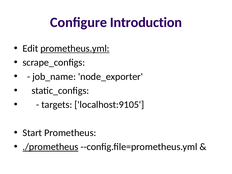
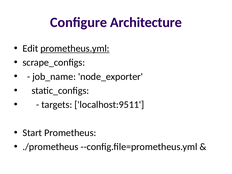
Introduction: Introduction -> Architecture
localhost:9105: localhost:9105 -> localhost:9511
./prometheus underline: present -> none
